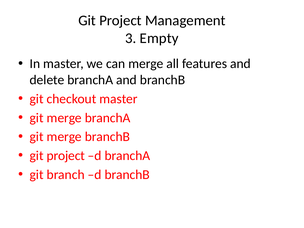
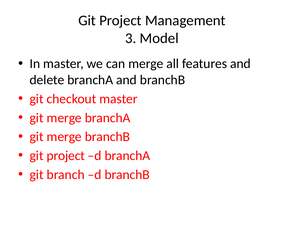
Empty: Empty -> Model
